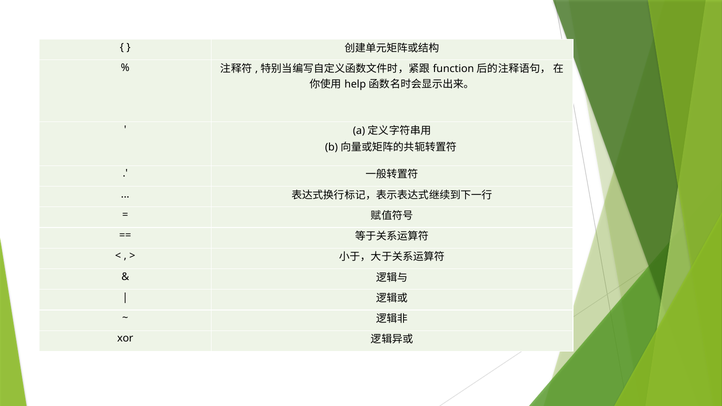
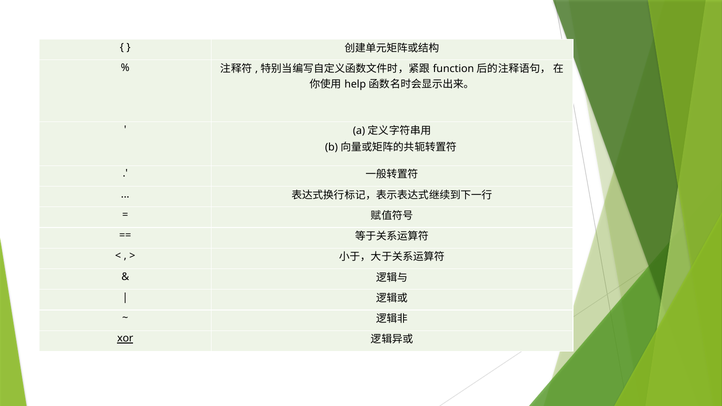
xor underline: none -> present
